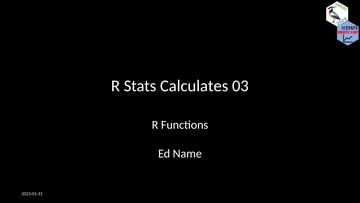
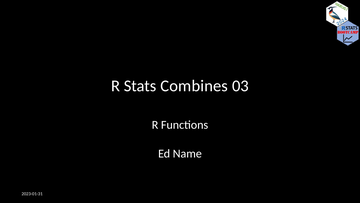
Calculates: Calculates -> Combines
